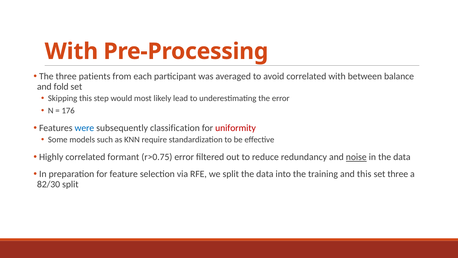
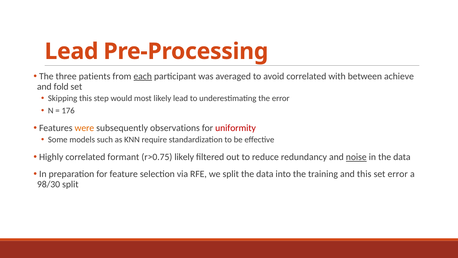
With at (71, 51): With -> Lead
each underline: none -> present
balance: balance -> achieve
were colour: blue -> orange
classification: classification -> observations
r>0.75 error: error -> likely
set three: three -> error
82/30: 82/30 -> 98/30
